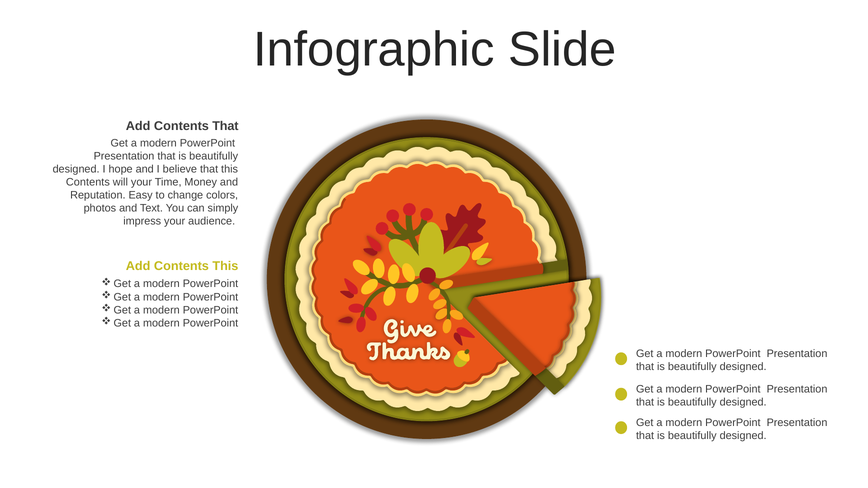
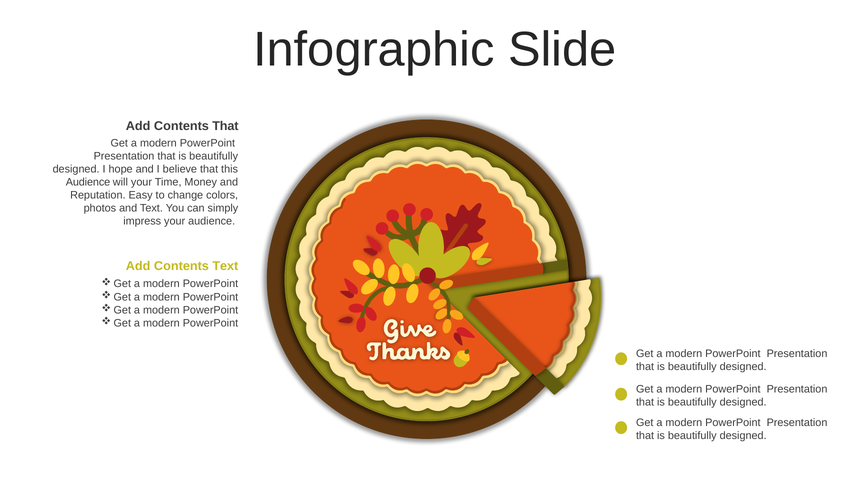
Contents at (88, 182): Contents -> Audience
Contents This: This -> Text
